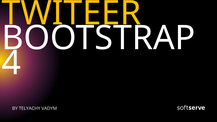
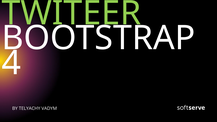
TWITEER colour: yellow -> light green
